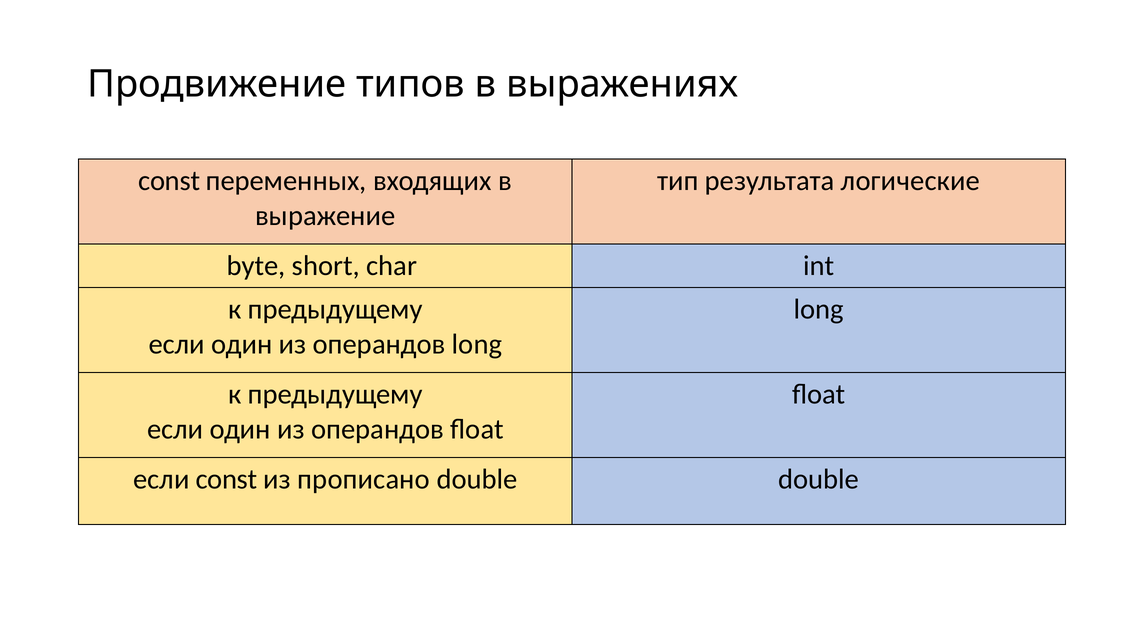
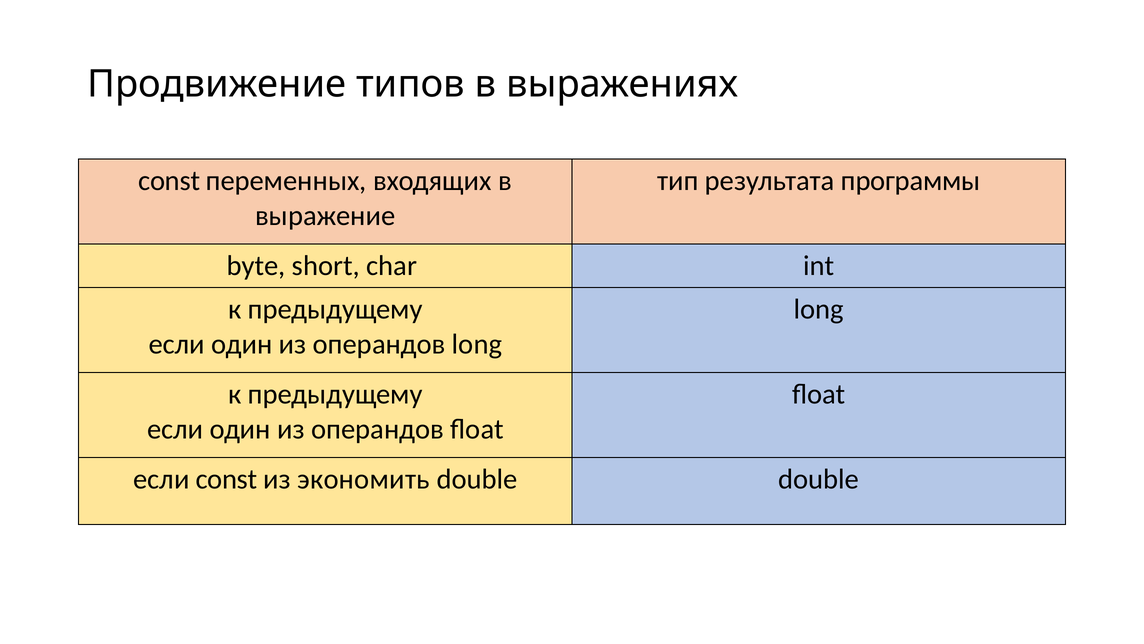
логические: логические -> программы
прописано: прописано -> экономить
